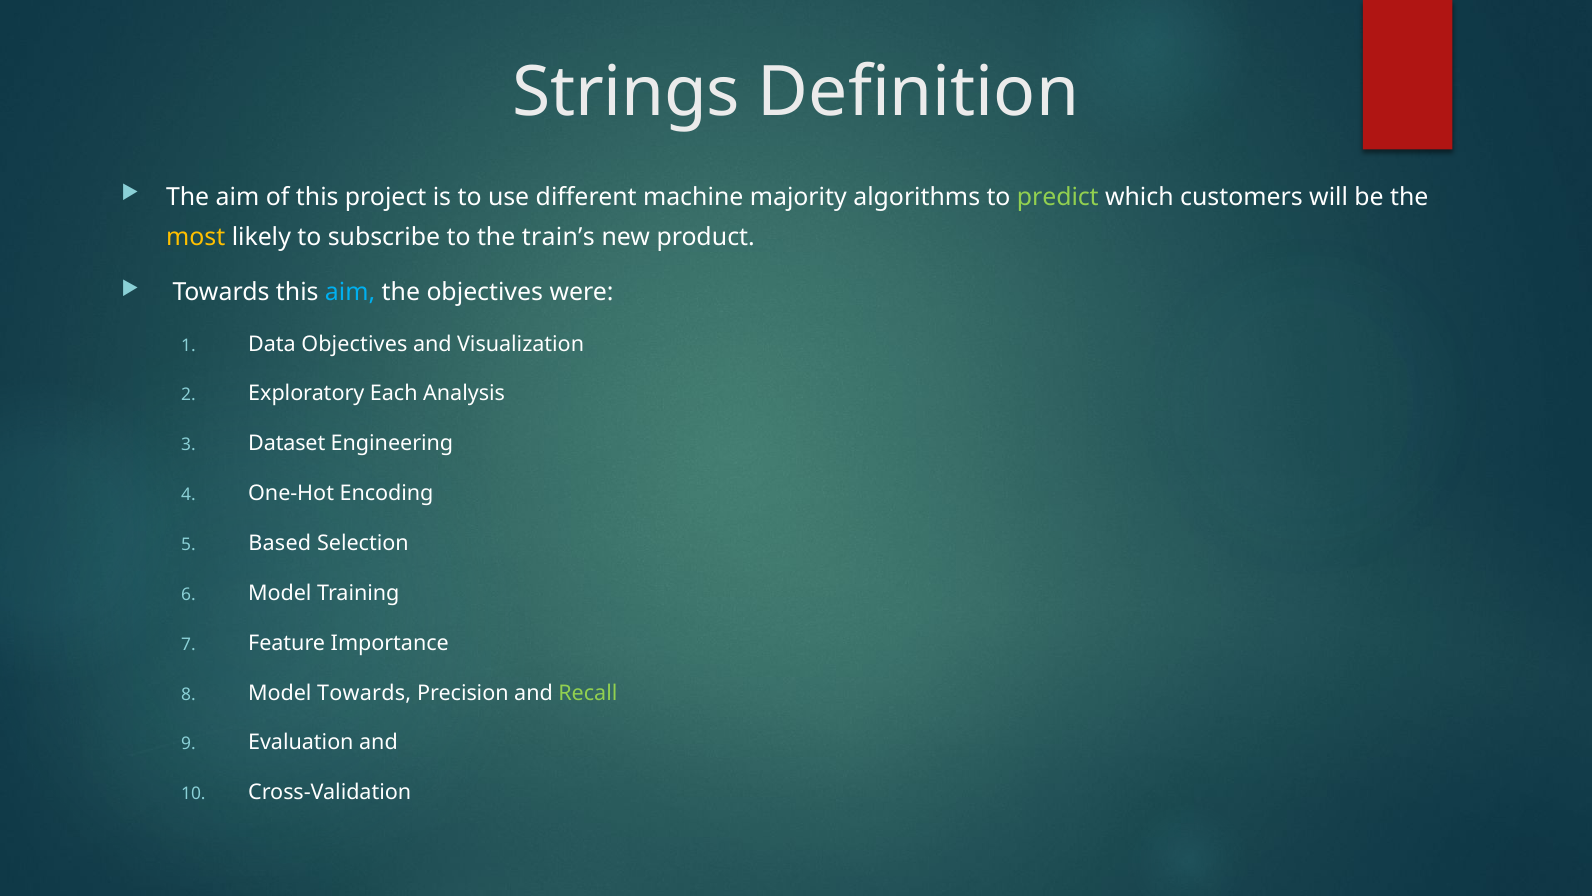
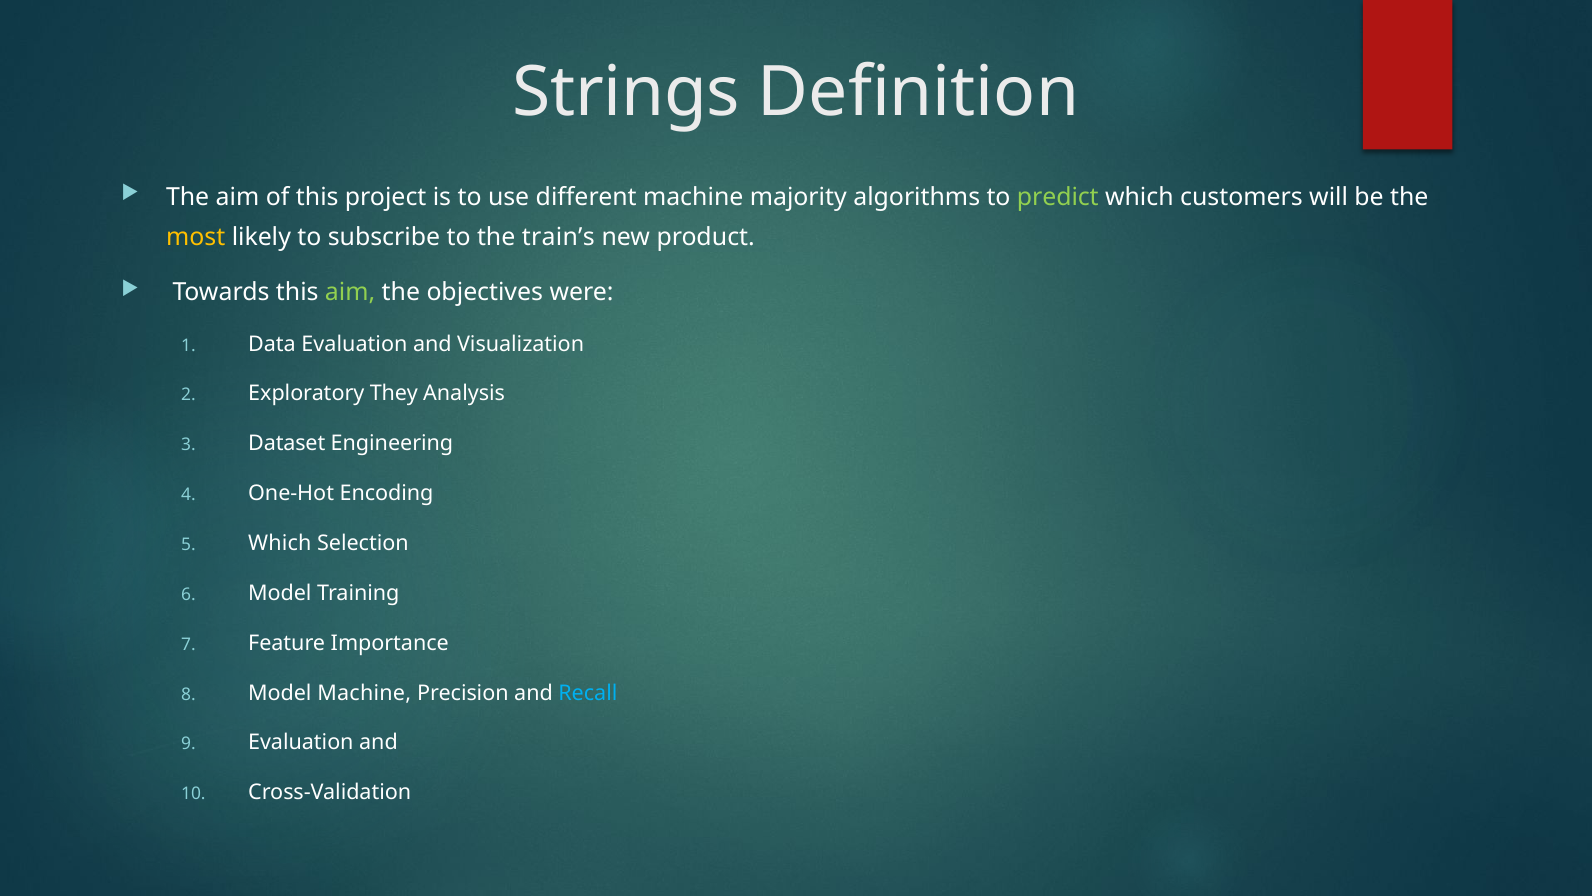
aim at (350, 292) colour: light blue -> light green
Data Objectives: Objectives -> Evaluation
Each: Each -> They
Based at (280, 543): Based -> Which
Model Towards: Towards -> Machine
Recall colour: light green -> light blue
